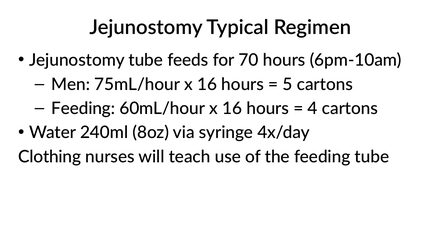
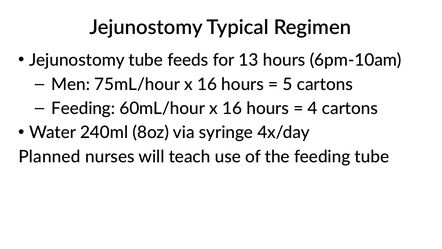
70: 70 -> 13
Clothing: Clothing -> Planned
